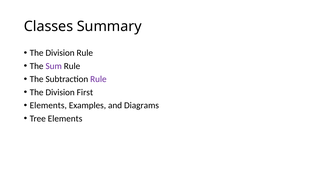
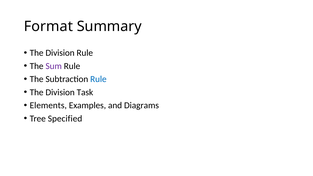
Classes: Classes -> Format
Rule at (98, 79) colour: purple -> blue
First: First -> Task
Tree Elements: Elements -> Specified
